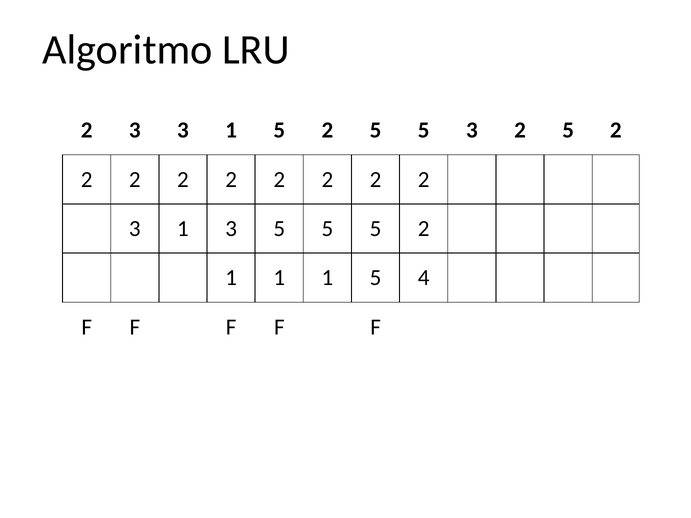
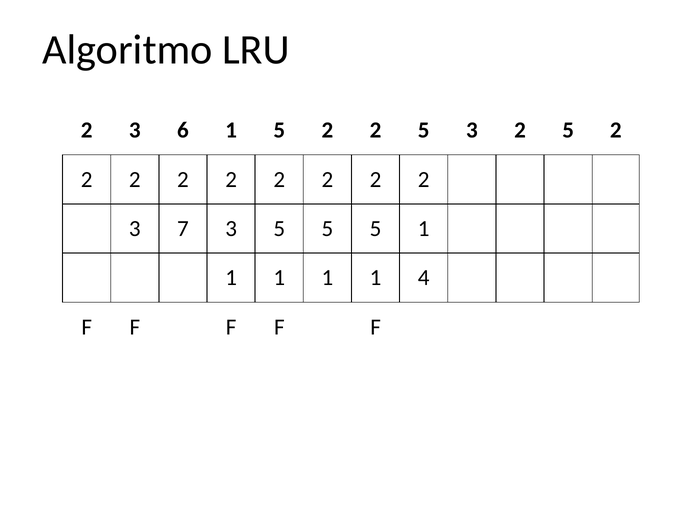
3 3: 3 -> 6
1 5 2 5: 5 -> 2
1 at (183, 229): 1 -> 7
5 5 2: 2 -> 1
5 at (376, 278): 5 -> 1
